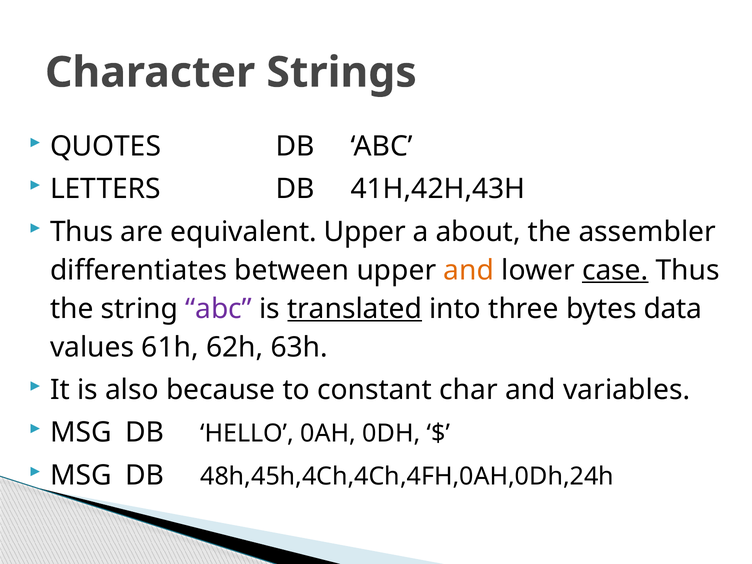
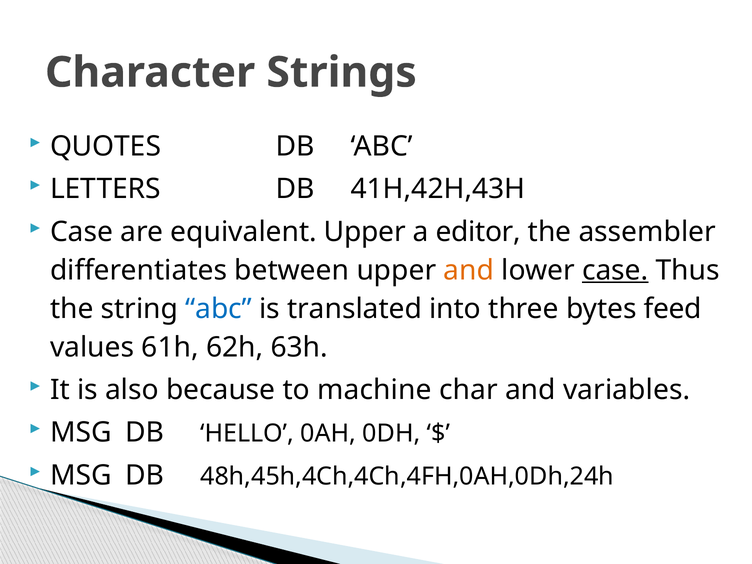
Thus at (82, 232): Thus -> Case
about: about -> editor
abc at (219, 309) colour: purple -> blue
translated underline: present -> none
data: data -> feed
constant: constant -> machine
